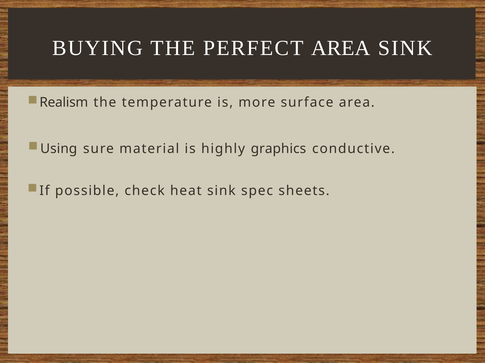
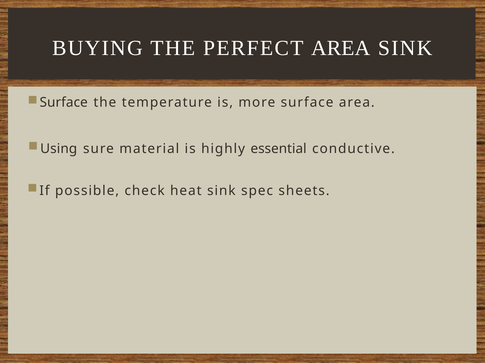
Realism at (64, 103): Realism -> Surface
graphics: graphics -> essential
